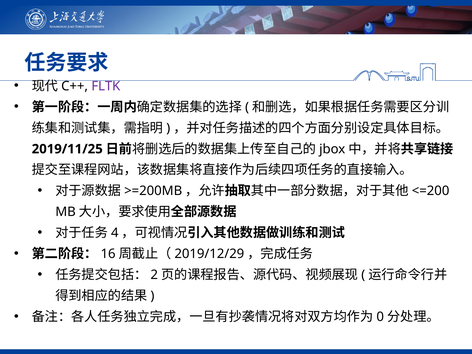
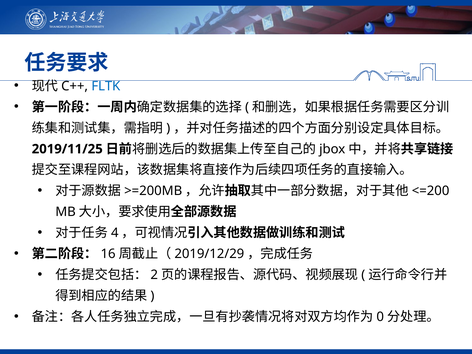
FLTK colour: purple -> blue
